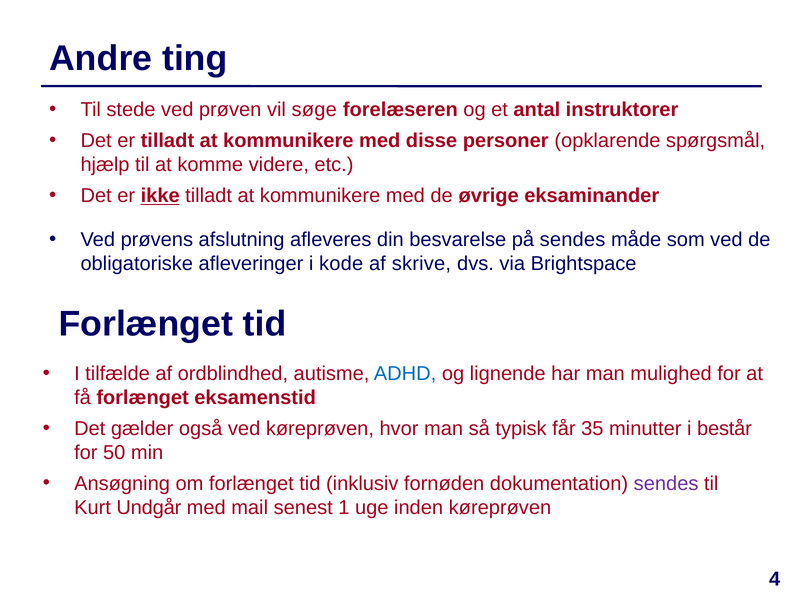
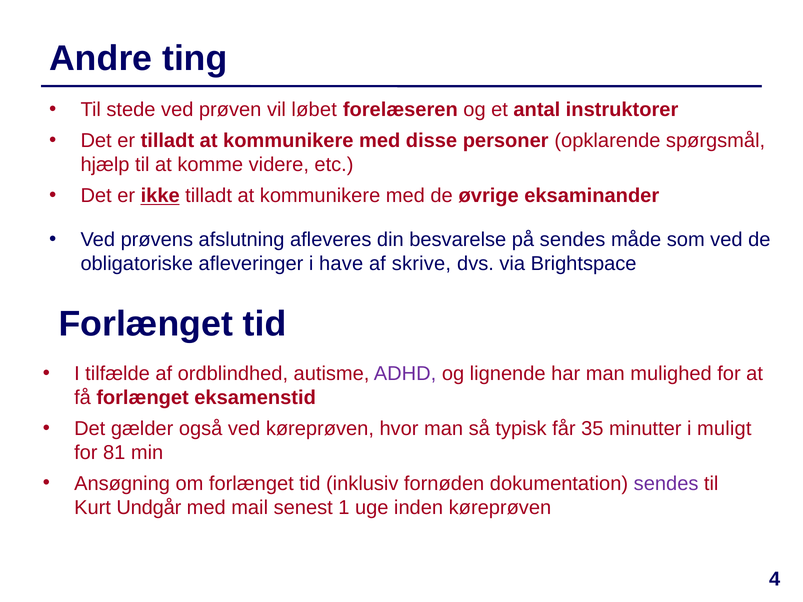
søge: søge -> løbet
kode: kode -> have
ADHD colour: blue -> purple
består: består -> muligt
50: 50 -> 81
